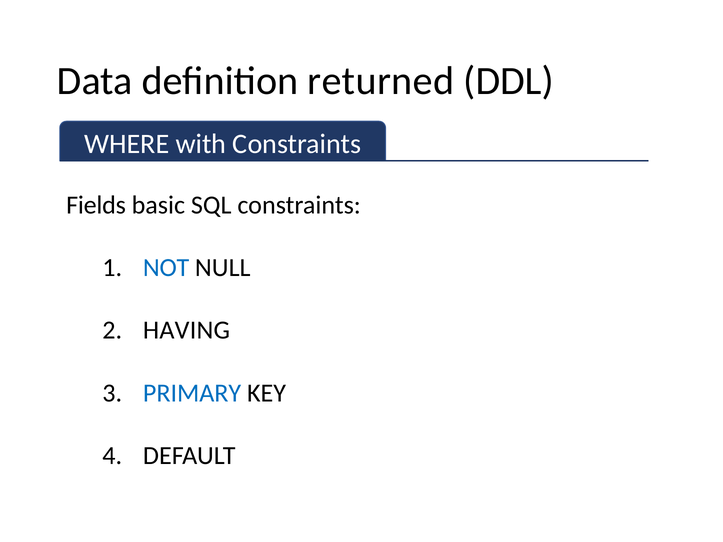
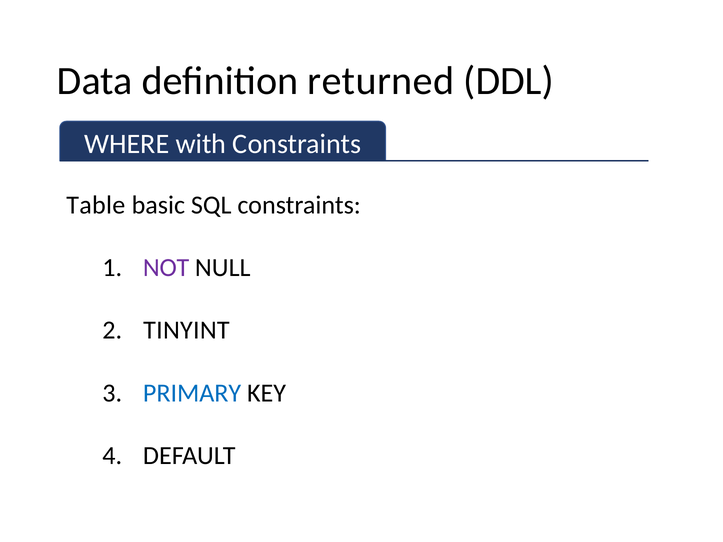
Fields: Fields -> Table
NOT colour: blue -> purple
HAVING: HAVING -> TINYINT
